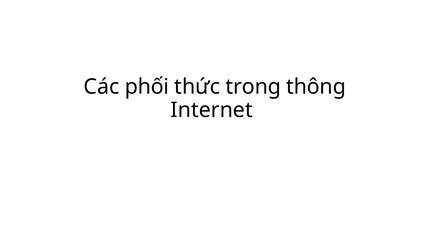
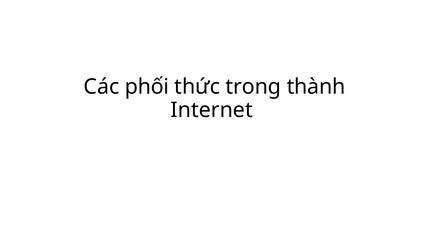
thông: thông -> thành
